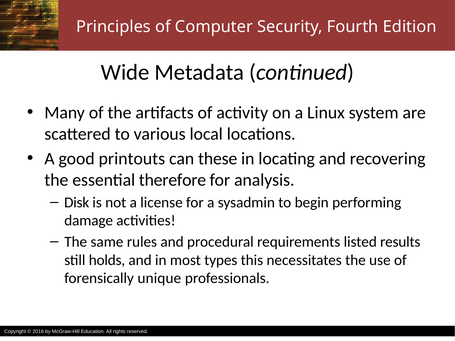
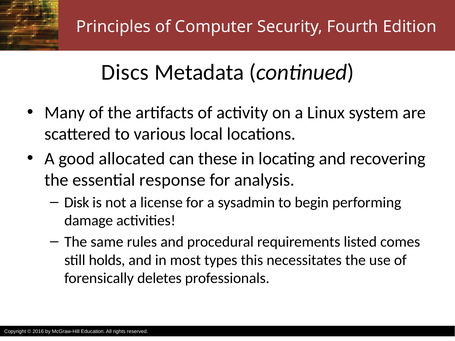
Wide: Wide -> Discs
printouts: printouts -> allocated
therefore: therefore -> response
results: results -> comes
unique: unique -> deletes
